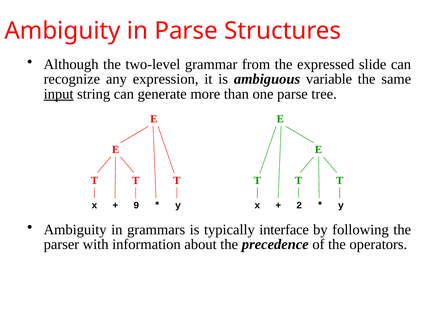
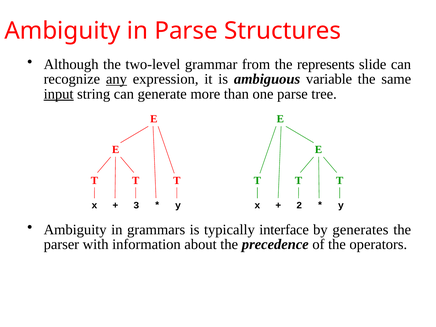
expressed: expressed -> represents
any underline: none -> present
9: 9 -> 3
following: following -> generates
